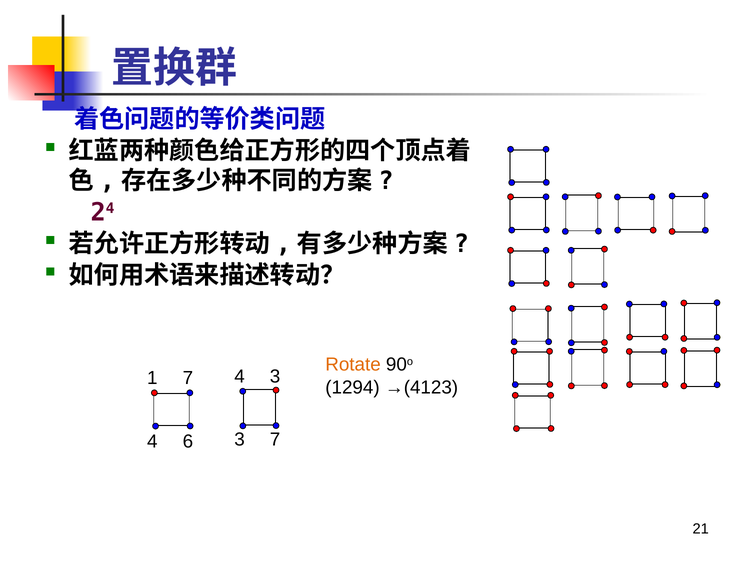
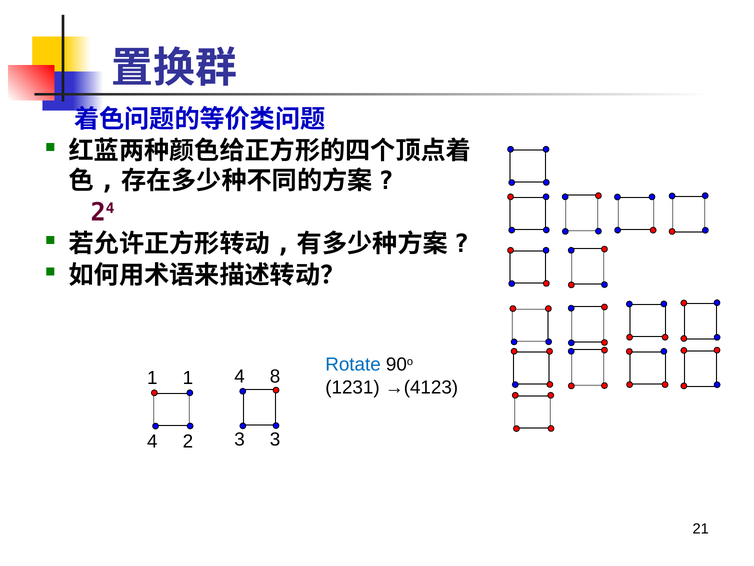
Rotate colour: orange -> blue
4 3: 3 -> 8
1 7: 7 -> 1
1294: 1294 -> 1231
3 7: 7 -> 3
6: 6 -> 2
